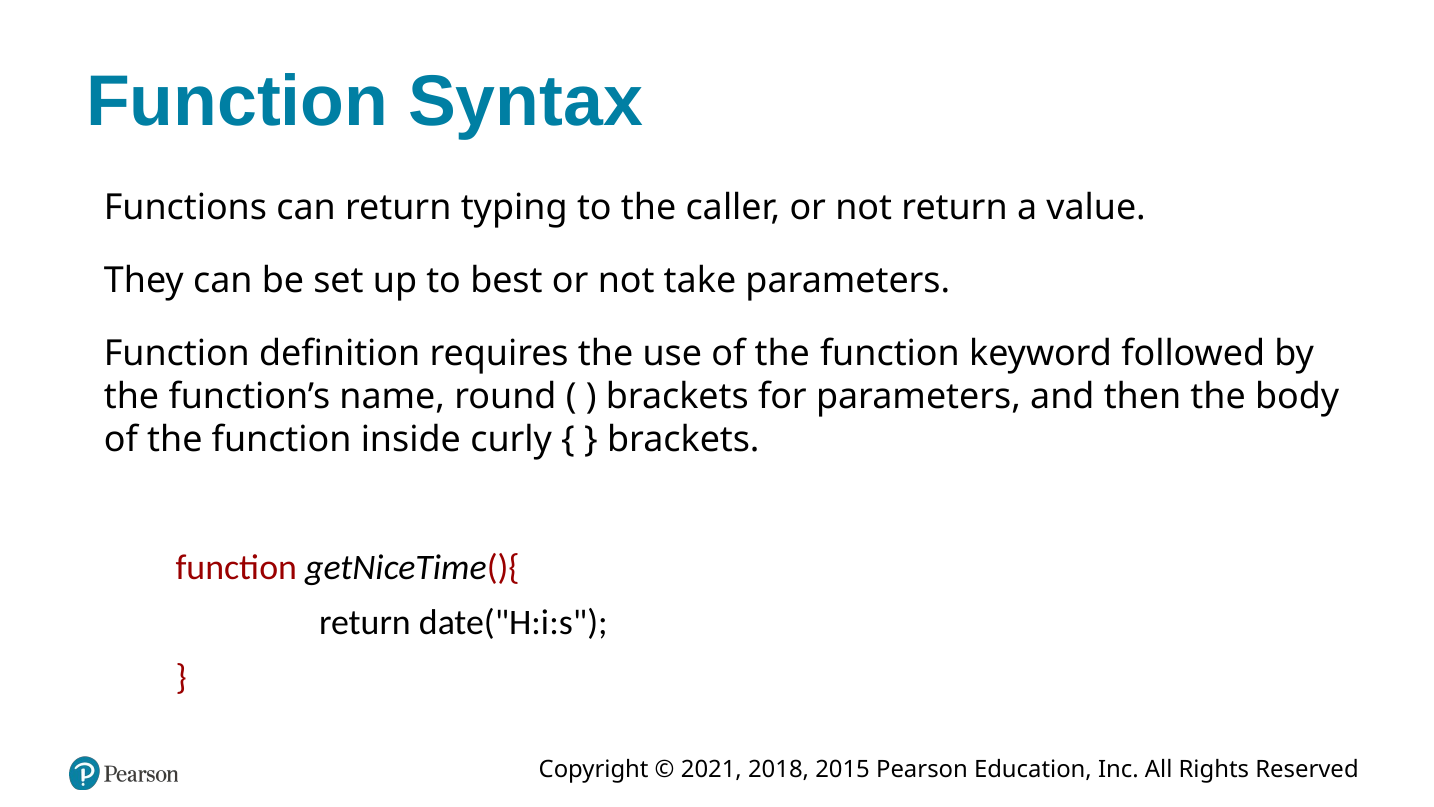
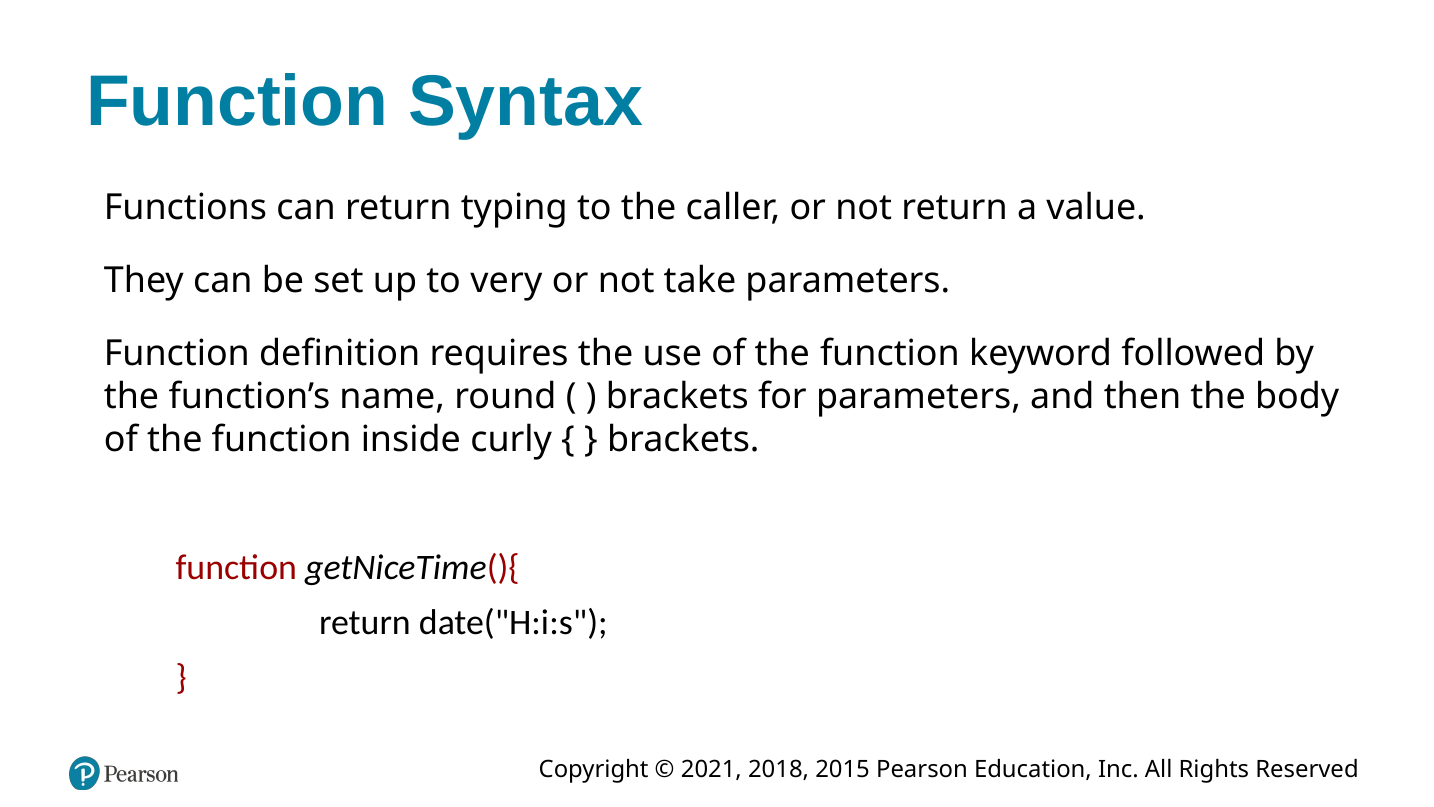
best: best -> very
